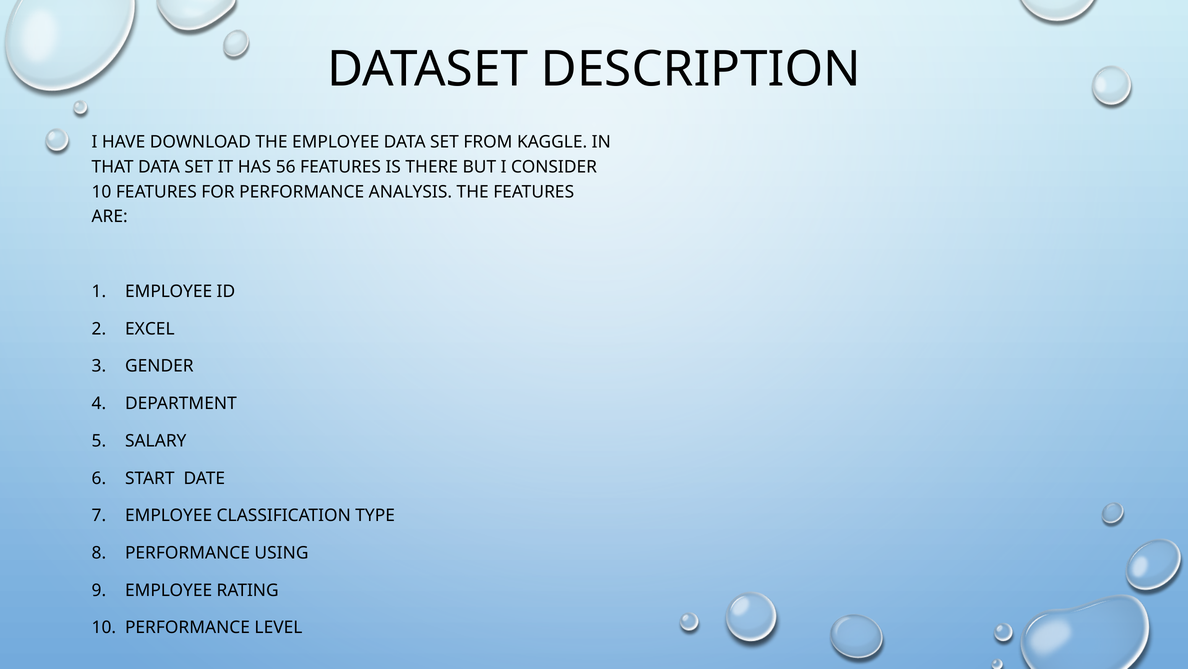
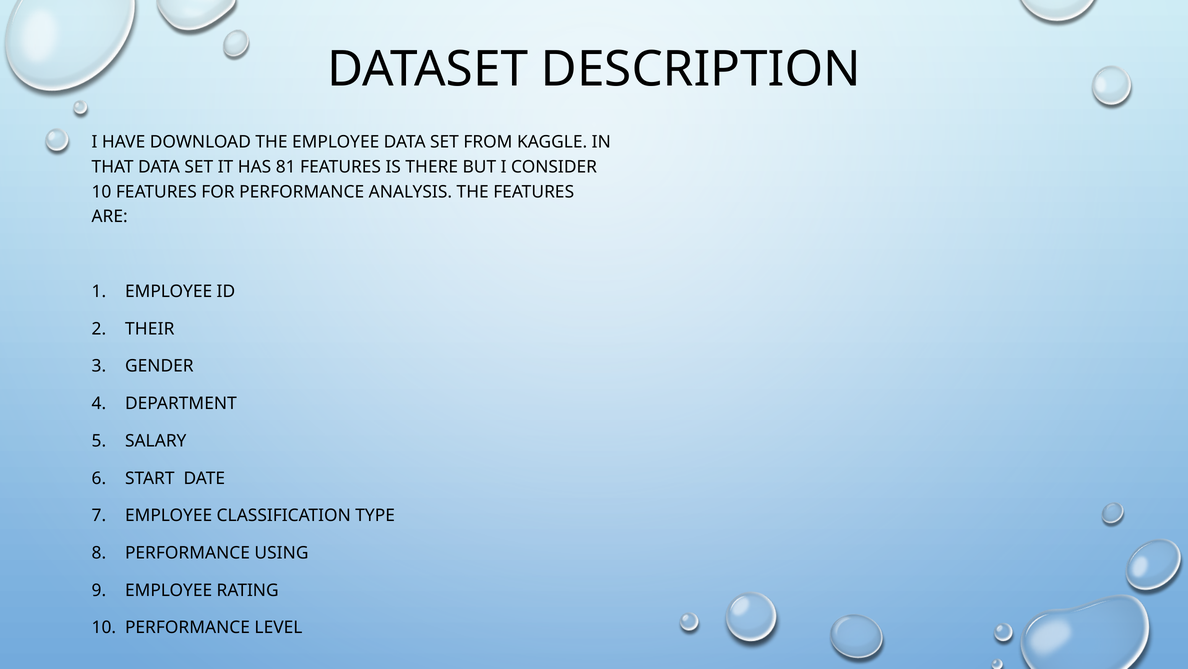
56: 56 -> 81
EXCEL: EXCEL -> THEIR
